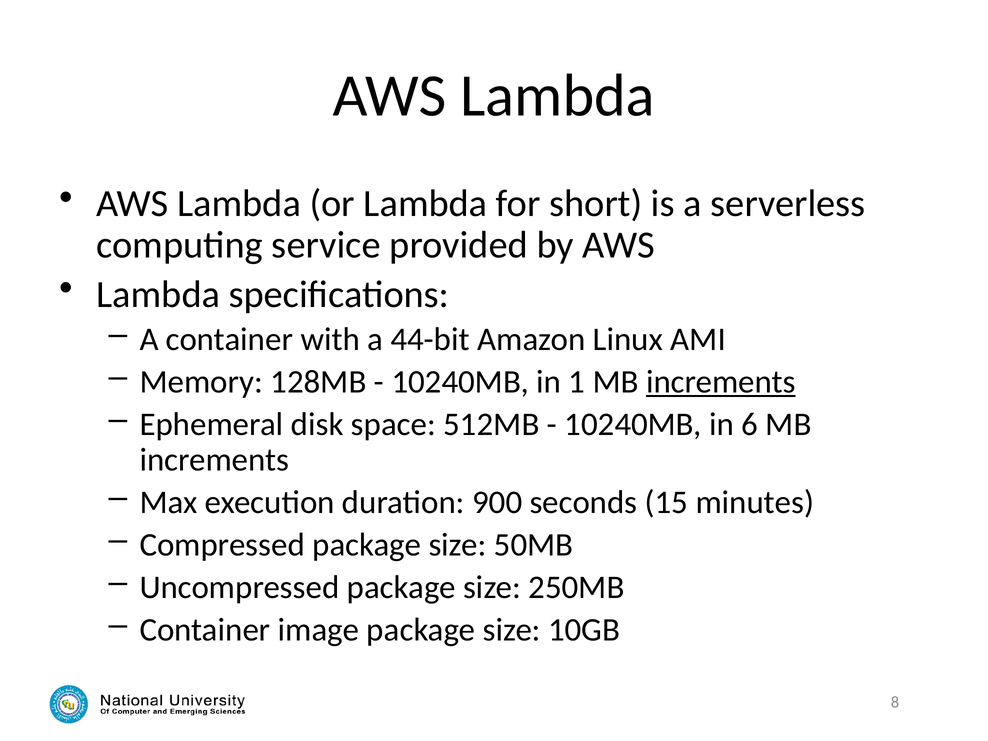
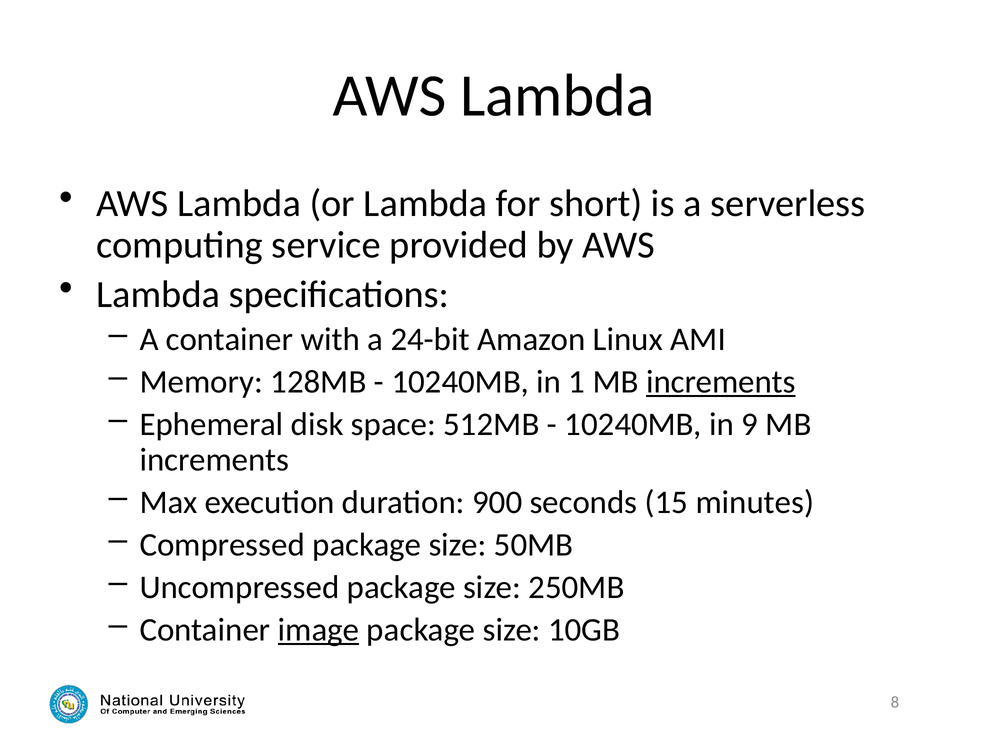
44-bit: 44-bit -> 24-bit
6: 6 -> 9
image underline: none -> present
